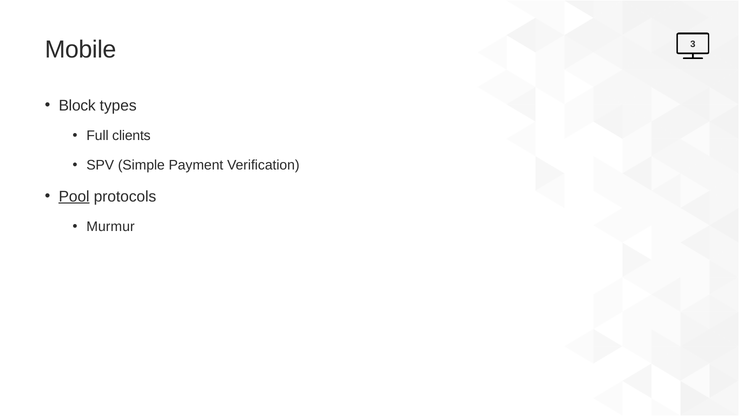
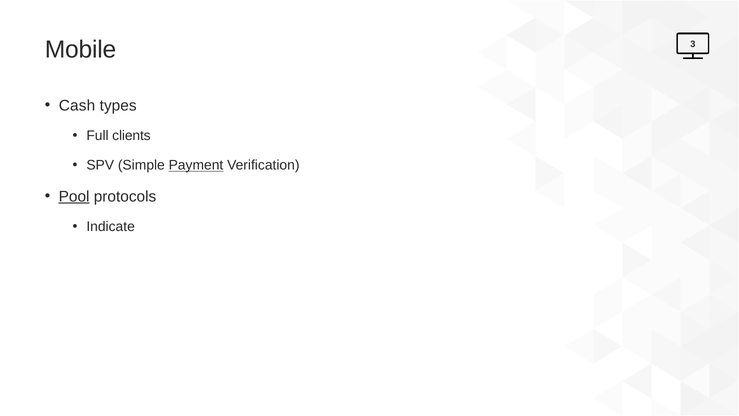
Block: Block -> Cash
Payment underline: none -> present
Murmur: Murmur -> Indicate
